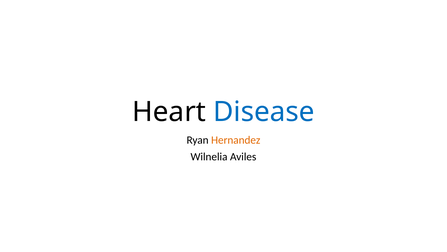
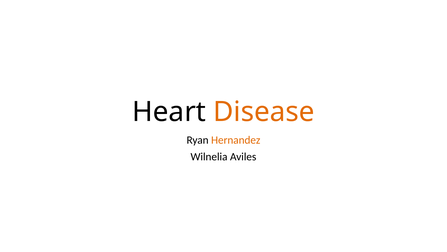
Disease colour: blue -> orange
